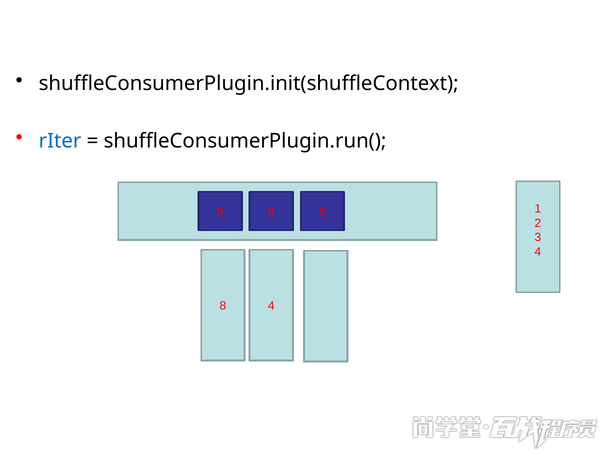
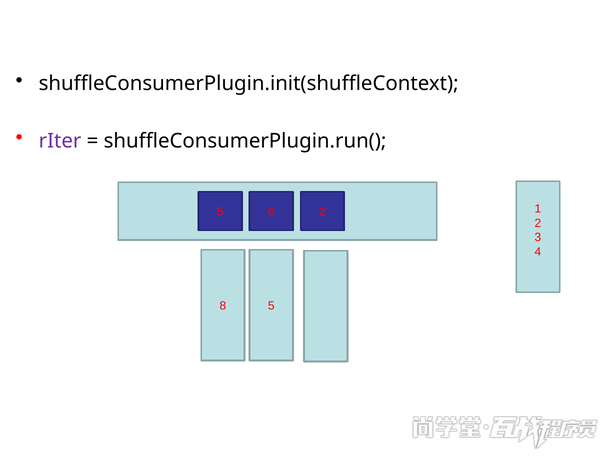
rIter colour: blue -> purple
6 5: 5 -> 2
8 4: 4 -> 5
